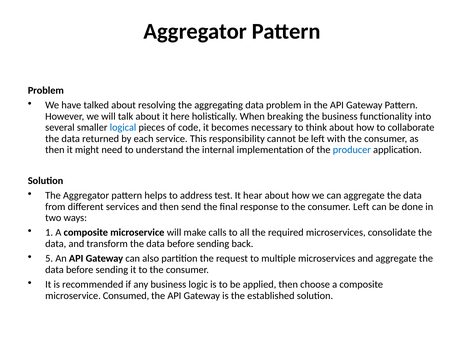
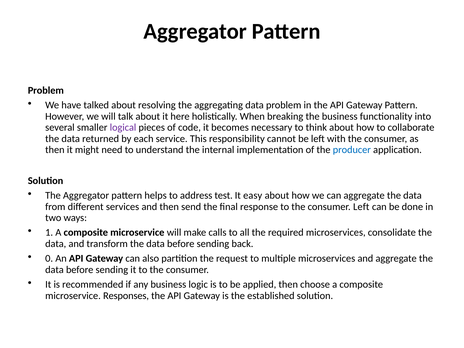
logical colour: blue -> purple
hear: hear -> easy
5: 5 -> 0
Consumed: Consumed -> Responses
